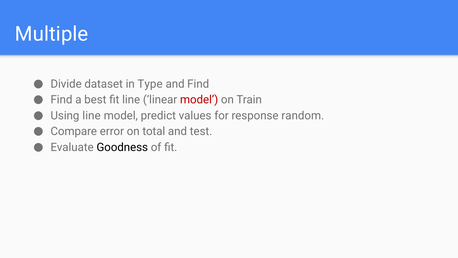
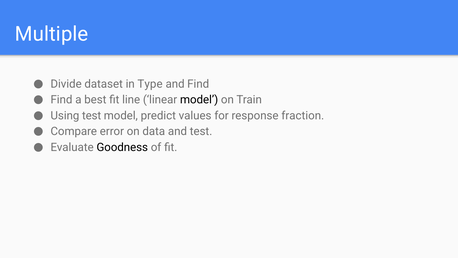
model at (199, 100) colour: red -> black
Using line: line -> test
random: random -> fraction
total: total -> data
